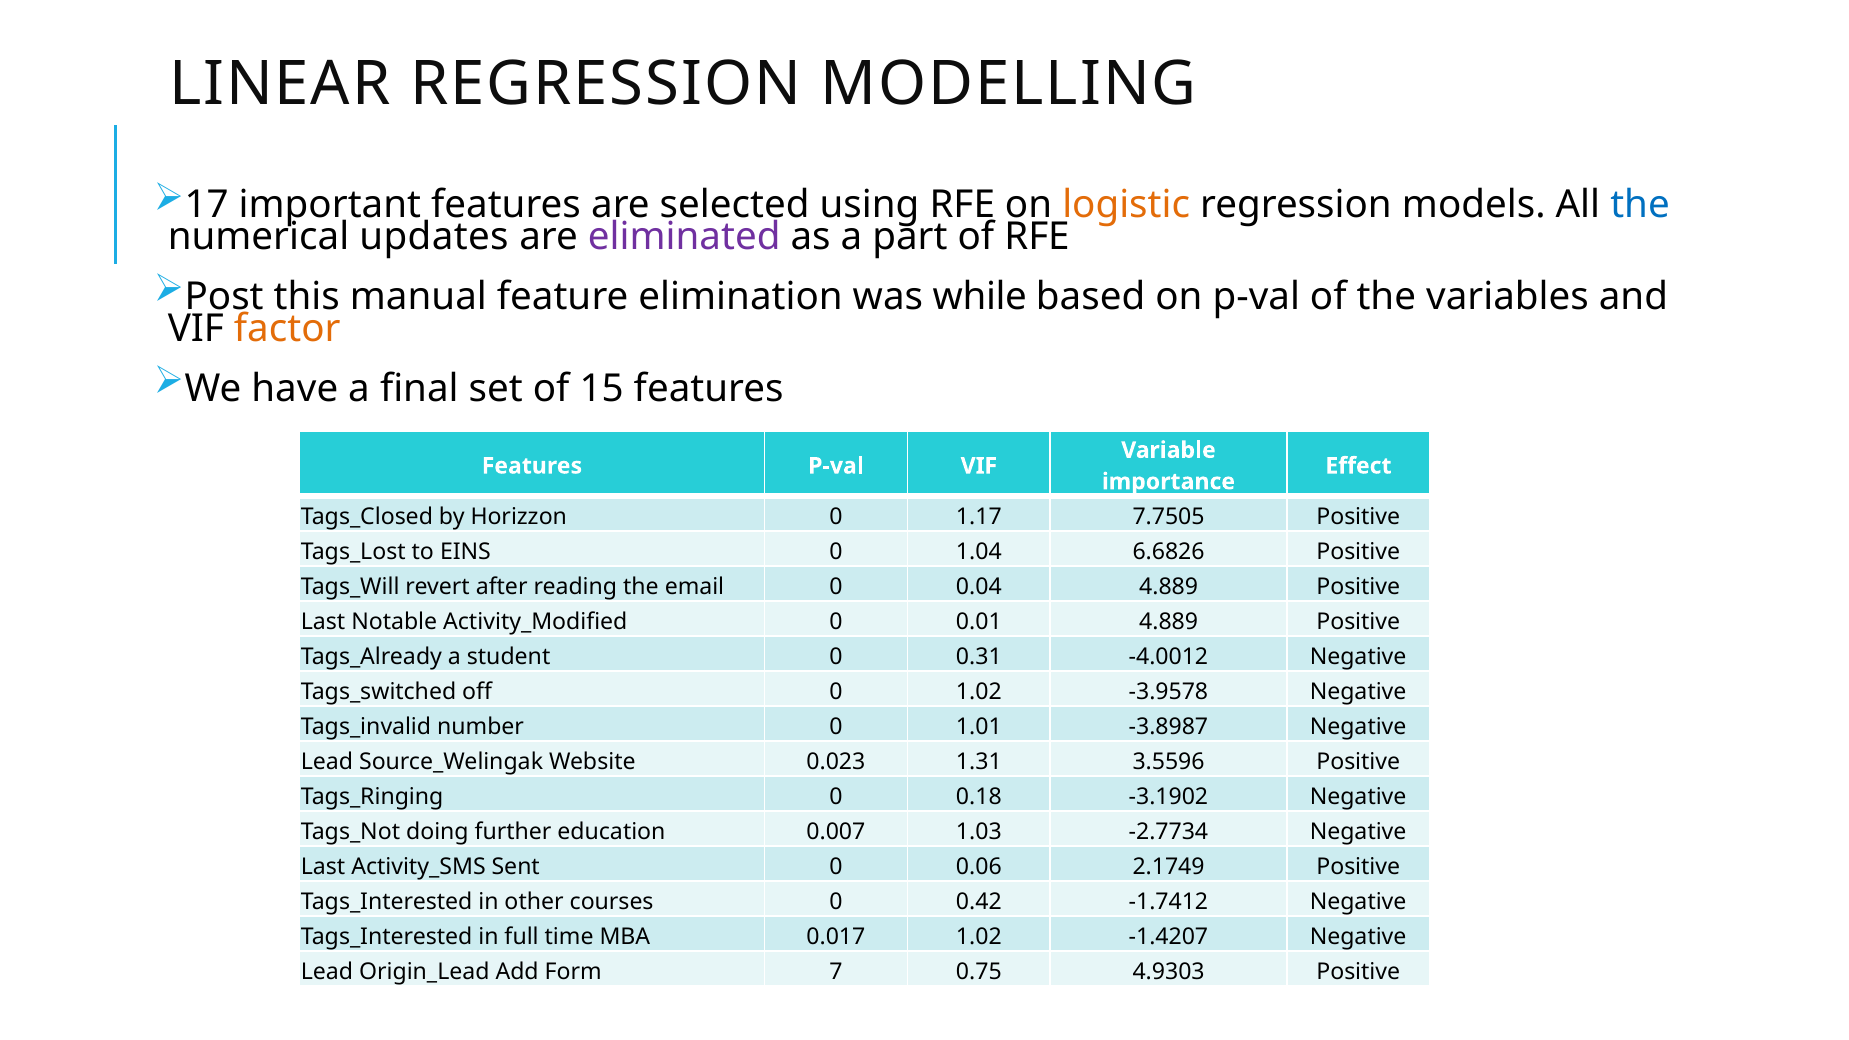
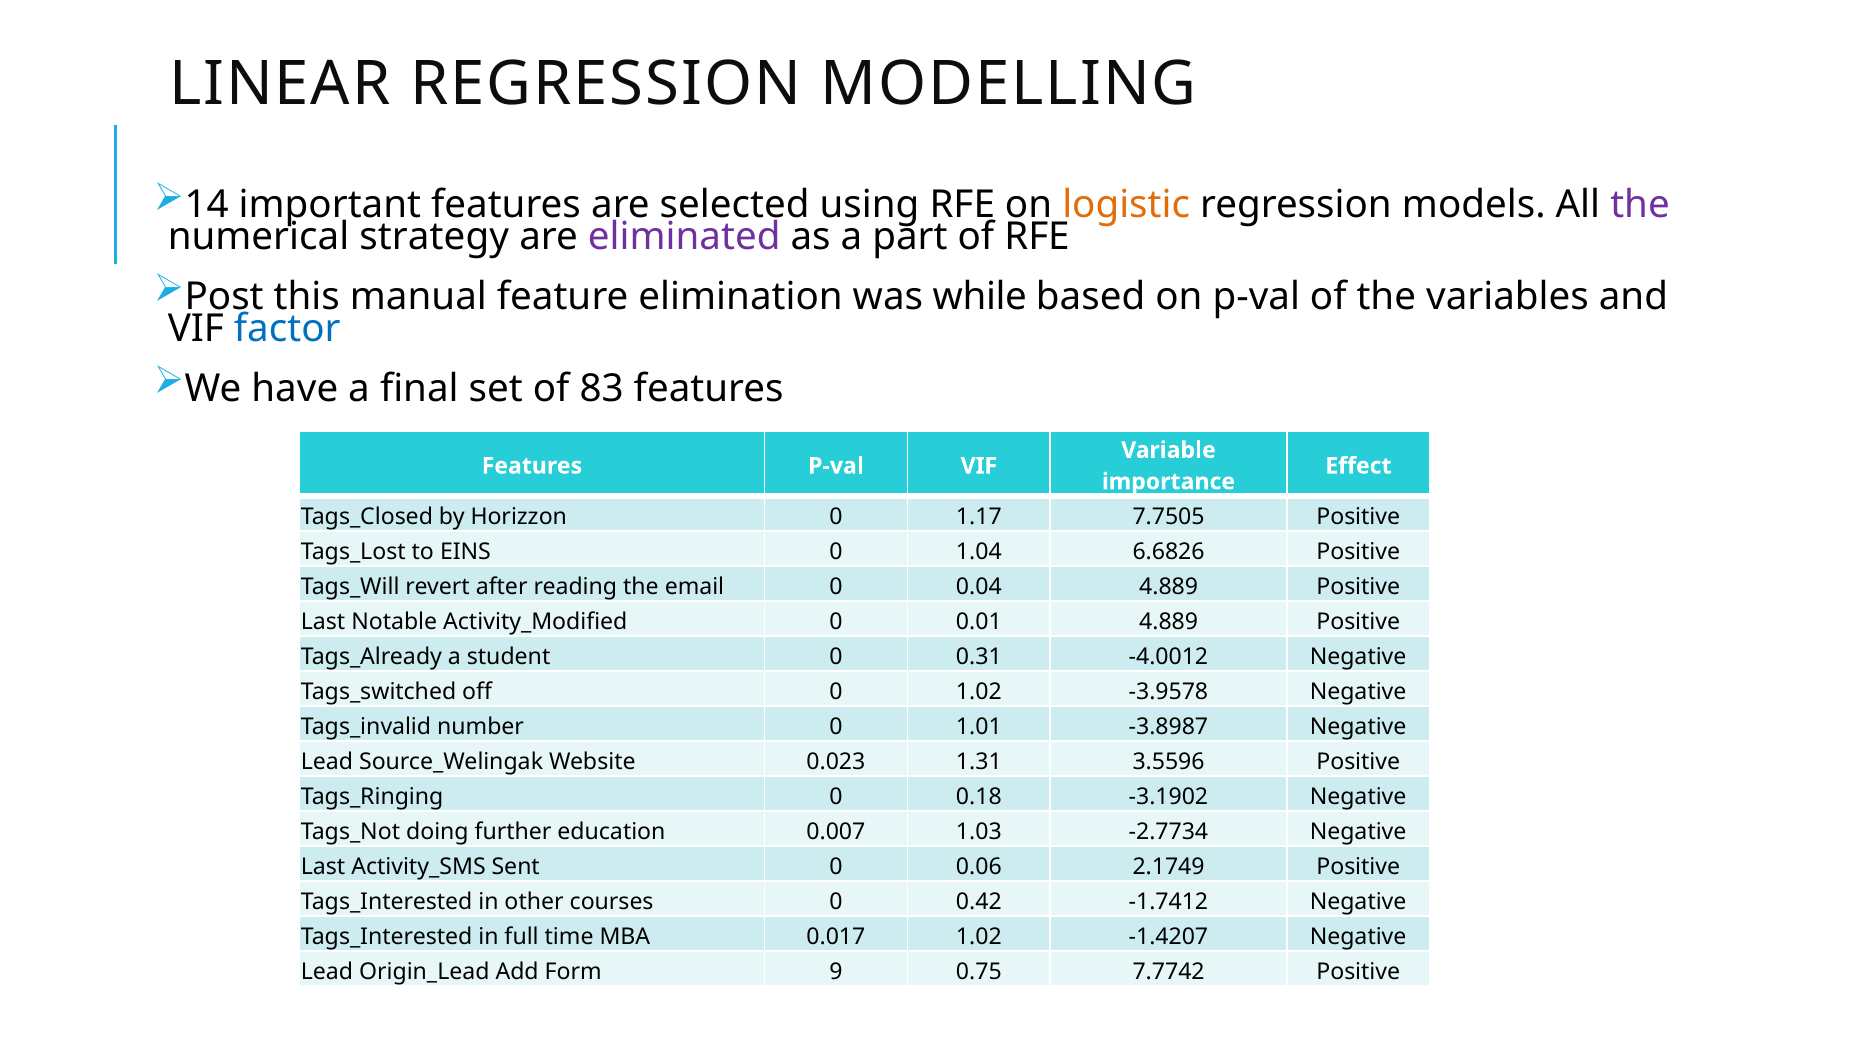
17: 17 -> 14
the at (1640, 205) colour: blue -> purple
updates: updates -> strategy
factor colour: orange -> blue
15: 15 -> 83
7: 7 -> 9
4.9303: 4.9303 -> 7.7742
